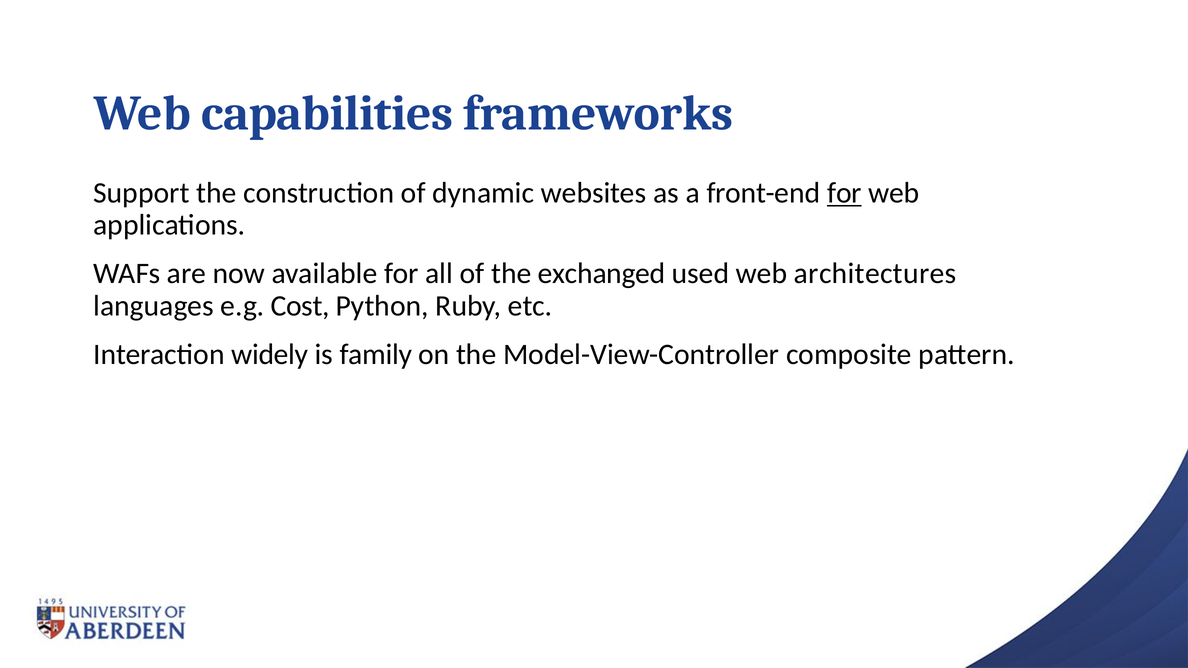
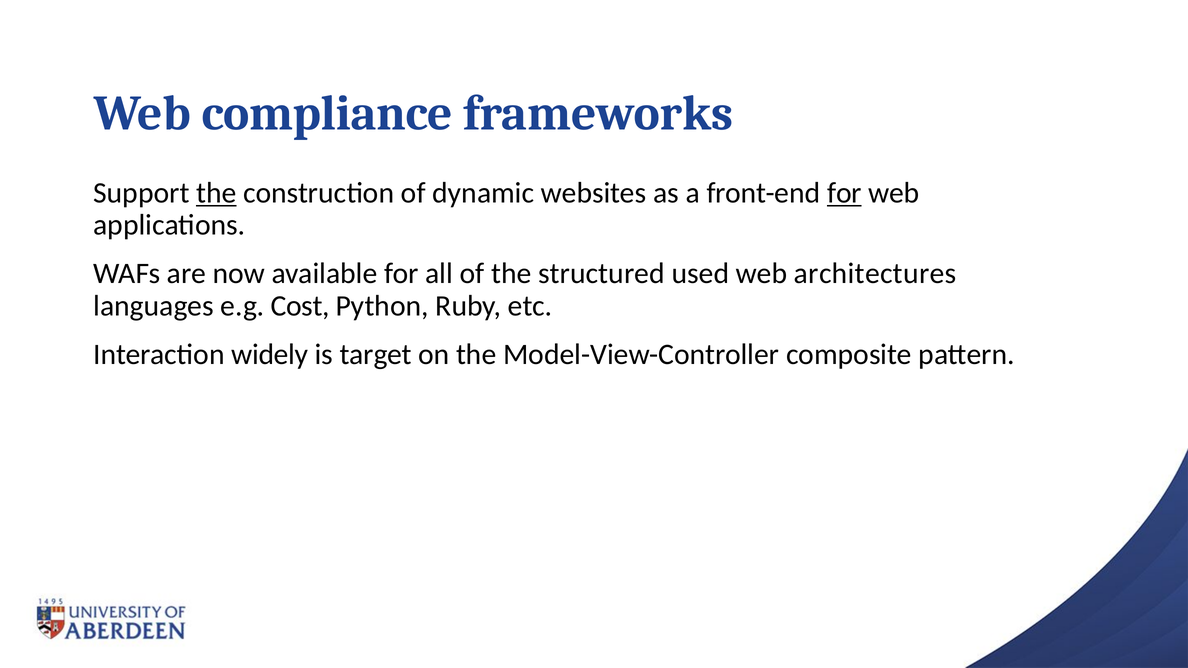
capabilities: capabilities -> compliance
the at (216, 193) underline: none -> present
exchanged: exchanged -> structured
family: family -> target
